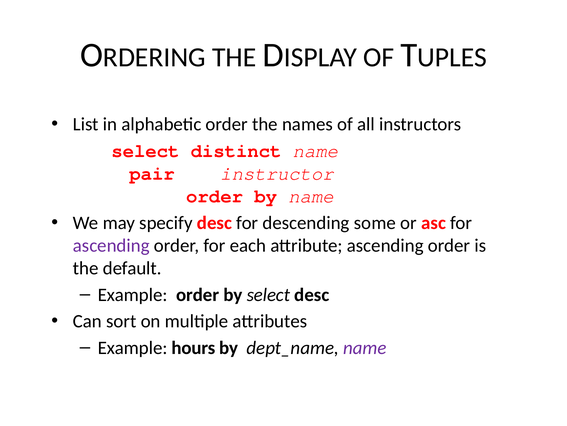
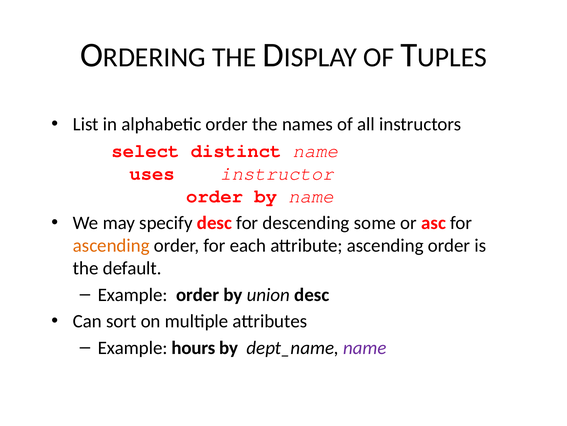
pair: pair -> uses
ascending at (111, 245) colour: purple -> orange
by select: select -> union
